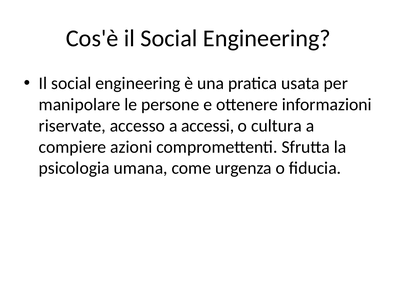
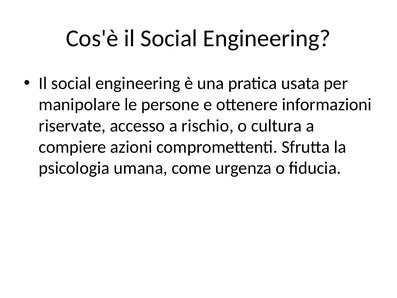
accessi: accessi -> rischio
